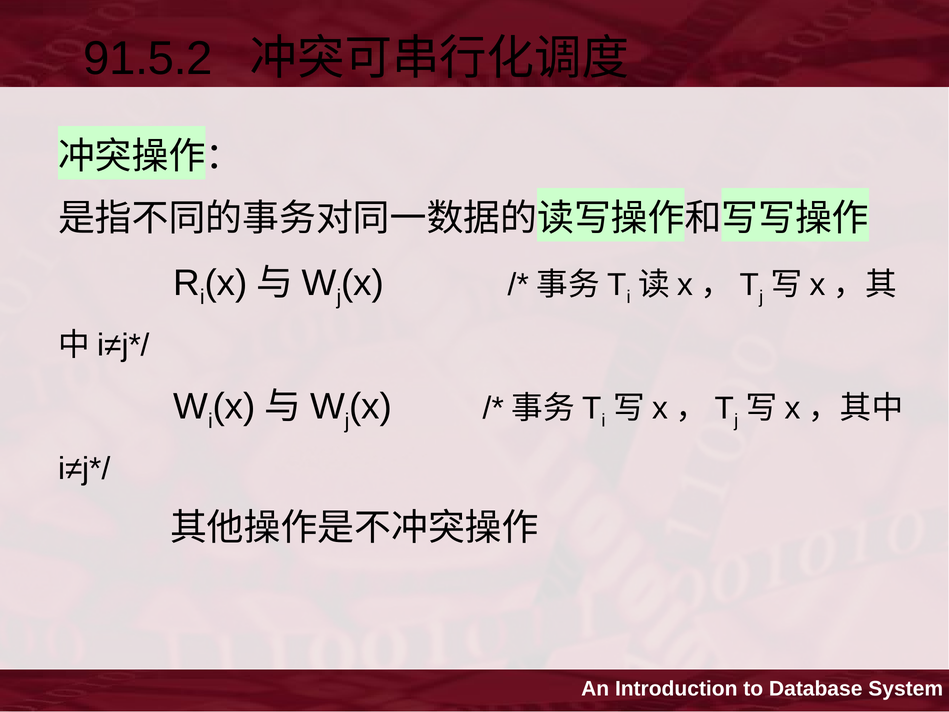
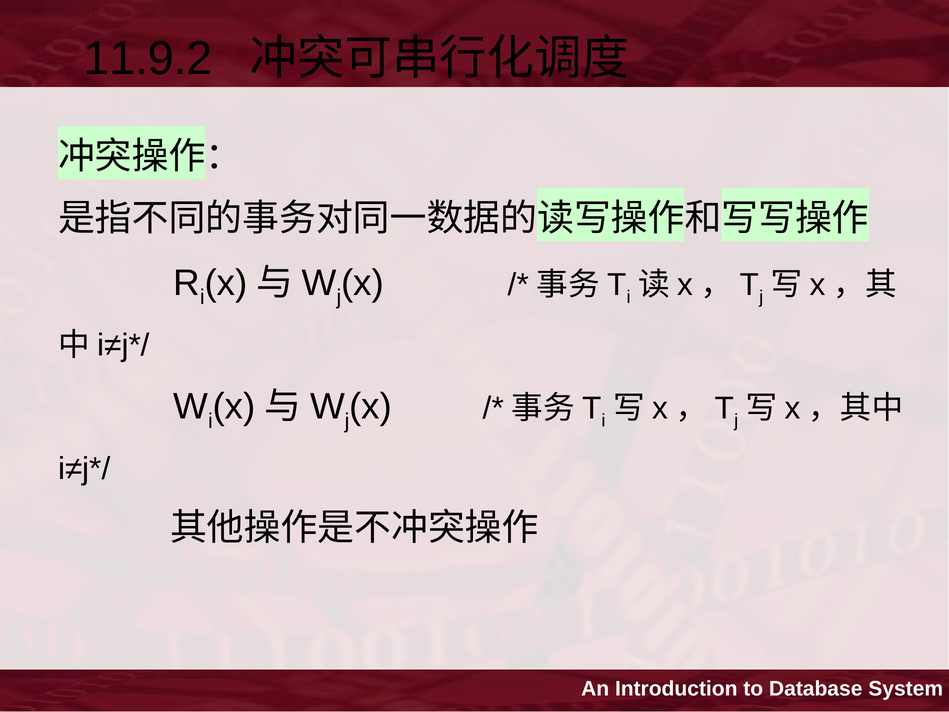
91.5.2: 91.5.2 -> 11.9.2
